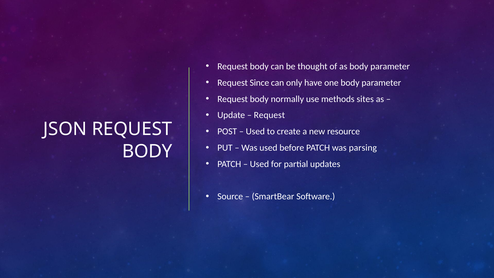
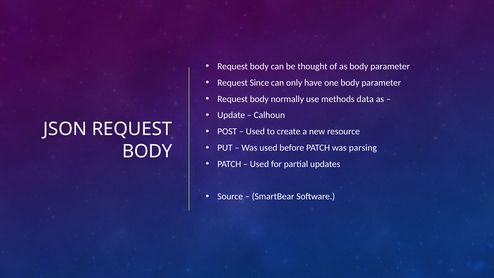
sites: sites -> data
Request at (269, 115): Request -> Calhoun
